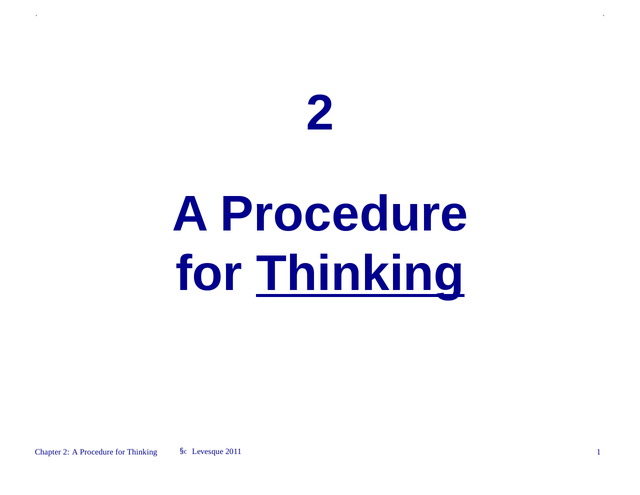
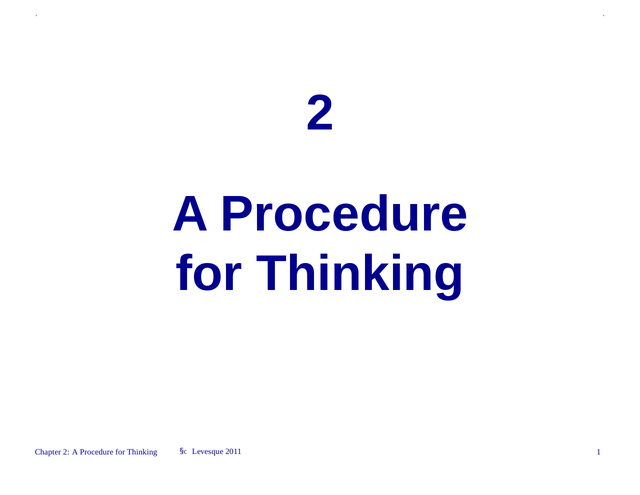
Thinking at (360, 274) underline: present -> none
